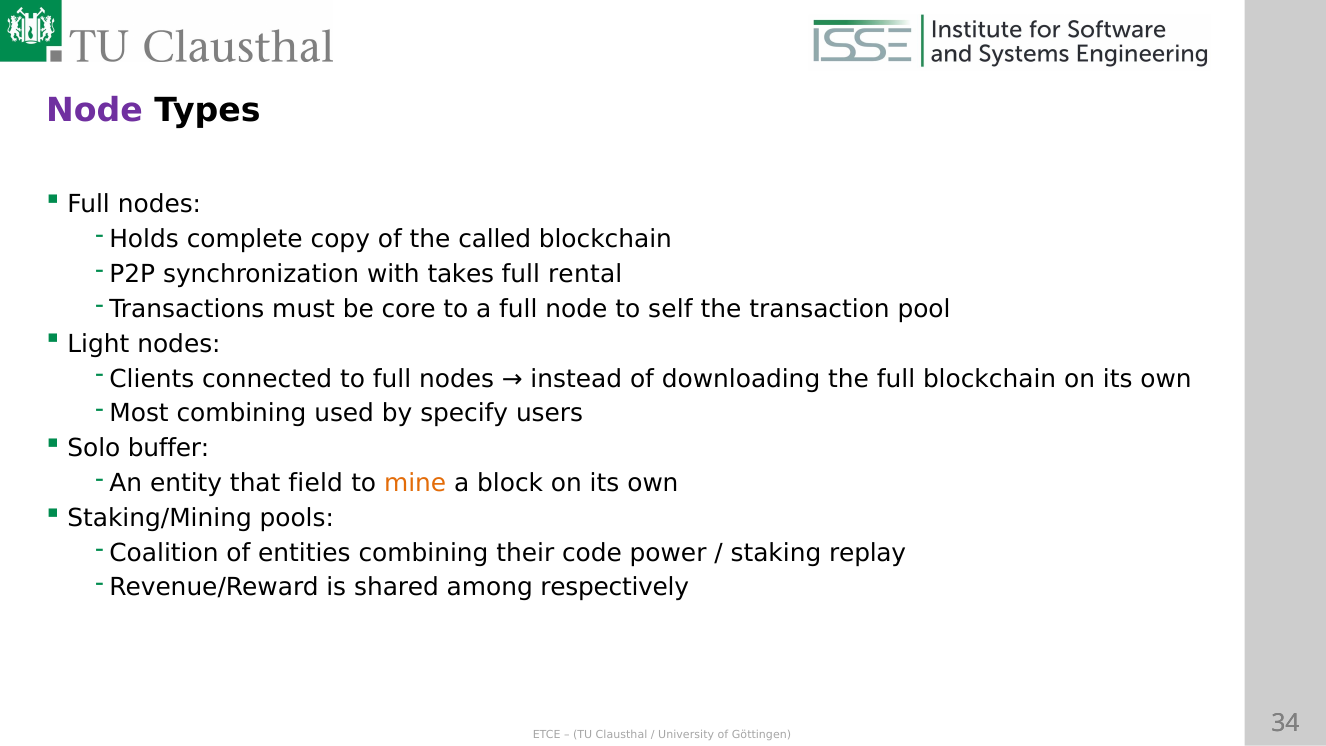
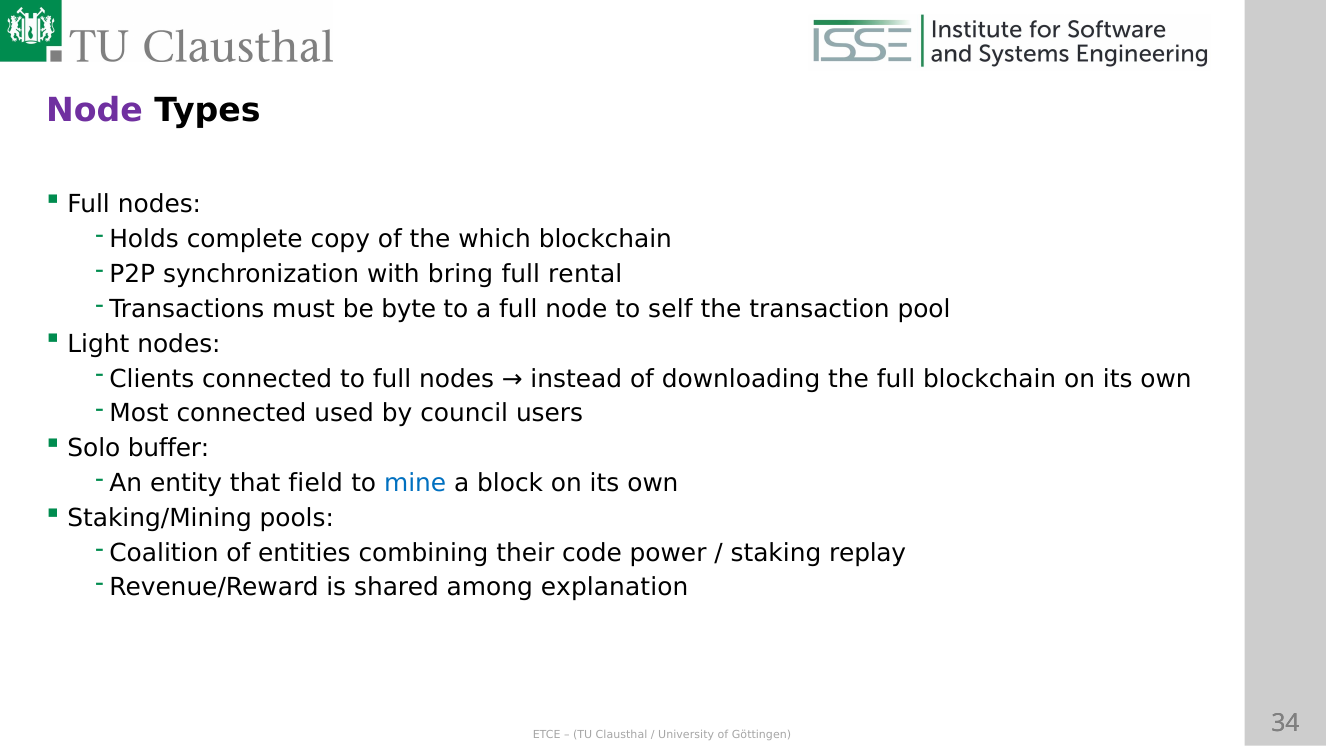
called: called -> which
takes: takes -> bring
core: core -> byte
Most combining: combining -> connected
specify: specify -> council
mine colour: orange -> blue
respectively: respectively -> explanation
